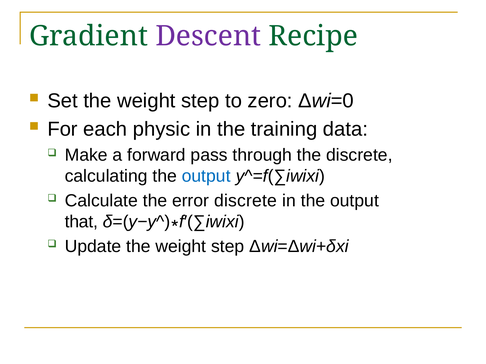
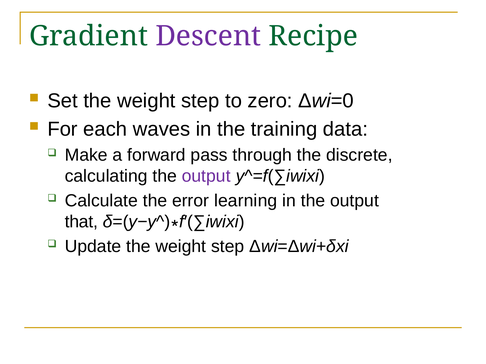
physic: physic -> waves
output at (206, 176) colour: blue -> purple
error discrete: discrete -> learning
